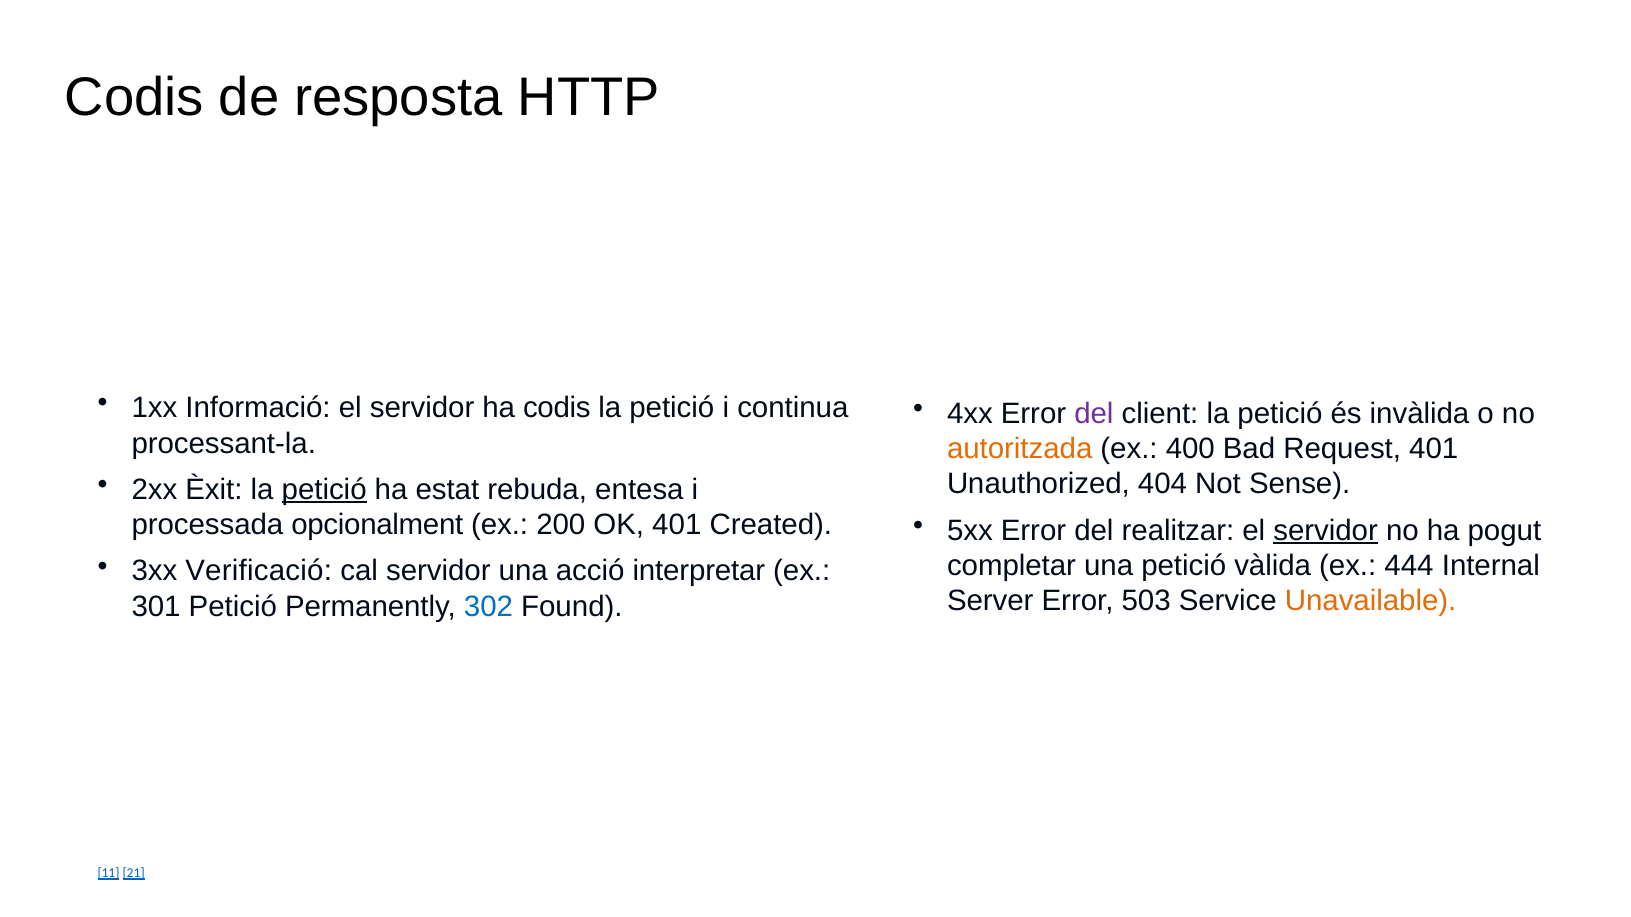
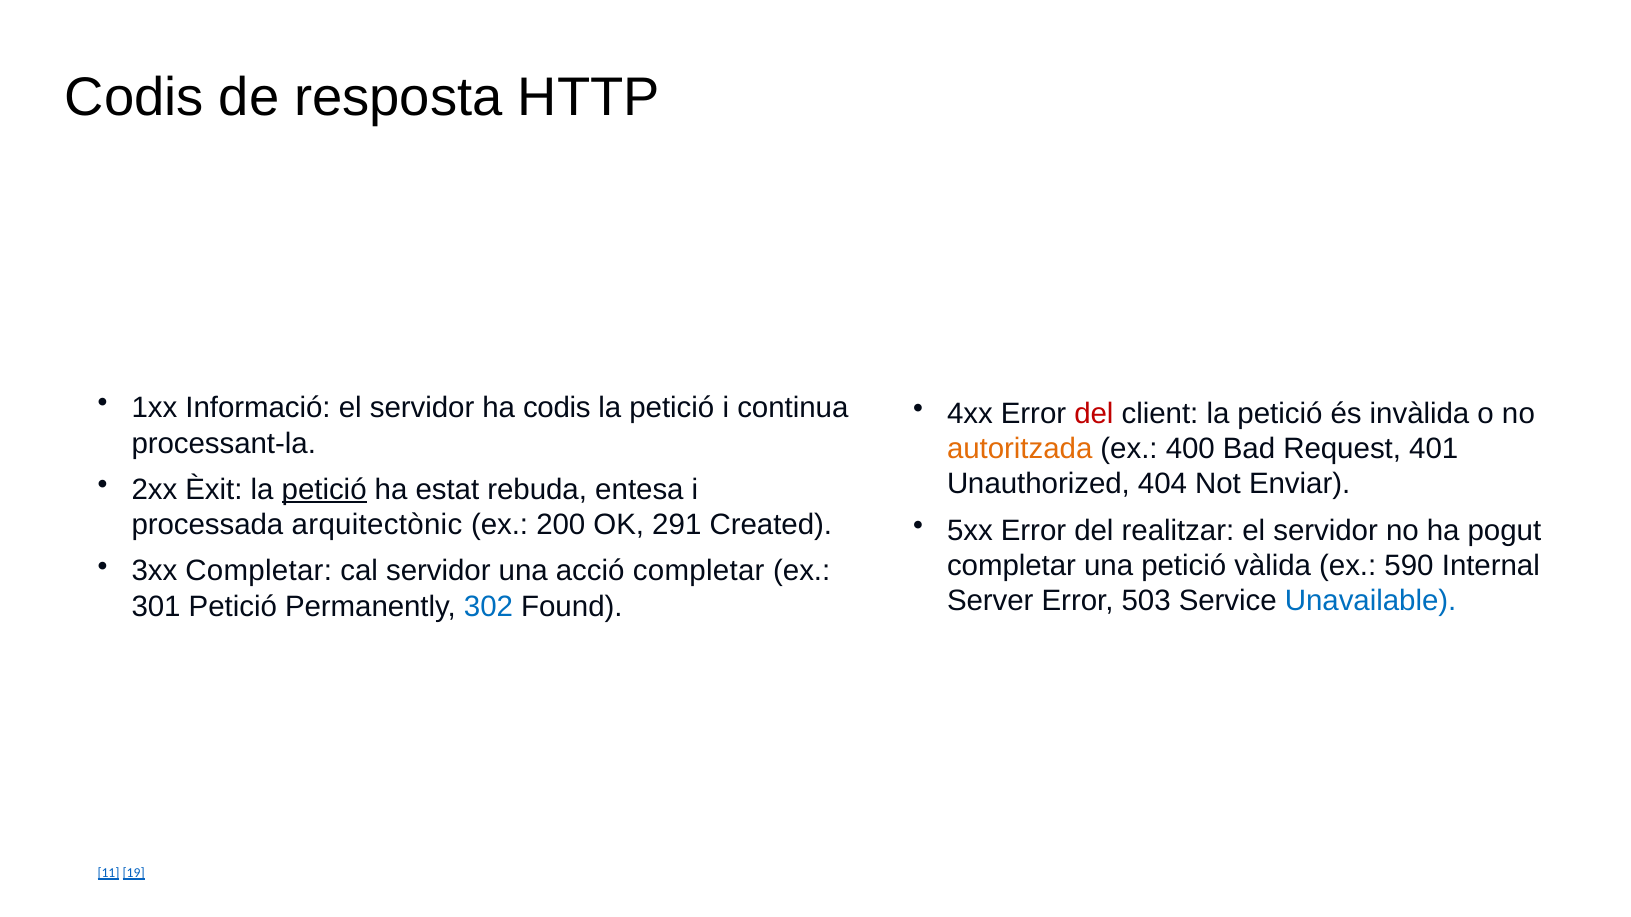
del at (1094, 414) colour: purple -> red
Sense: Sense -> Enviar
opcionalment: opcionalment -> arquitectònic
OK 401: 401 -> 291
servidor at (1326, 531) underline: present -> none
444: 444 -> 590
3xx Verificació: Verificació -> Completar
acció interpretar: interpretar -> completar
Unavailable colour: orange -> blue
21: 21 -> 19
